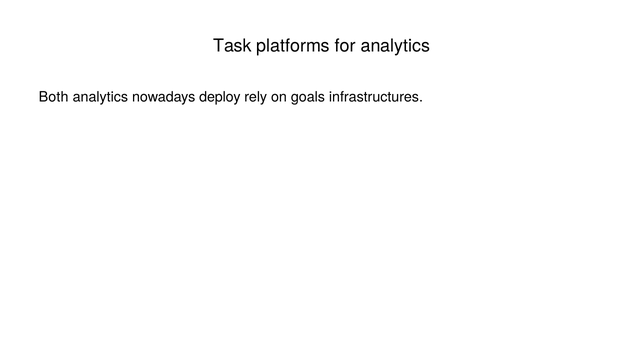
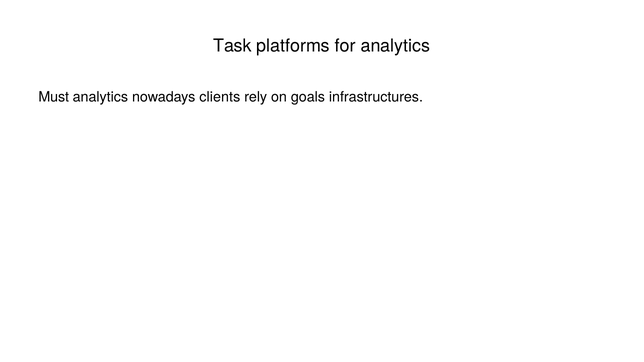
Both: Both -> Must
deploy: deploy -> clients
